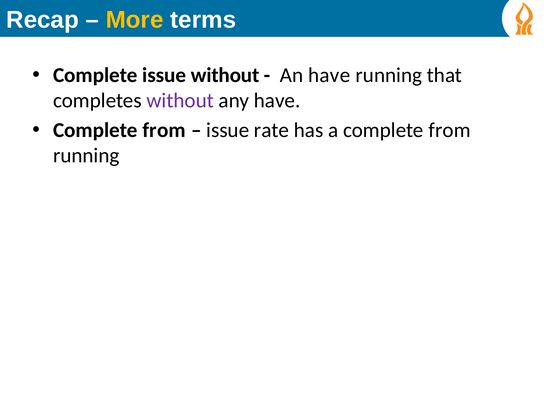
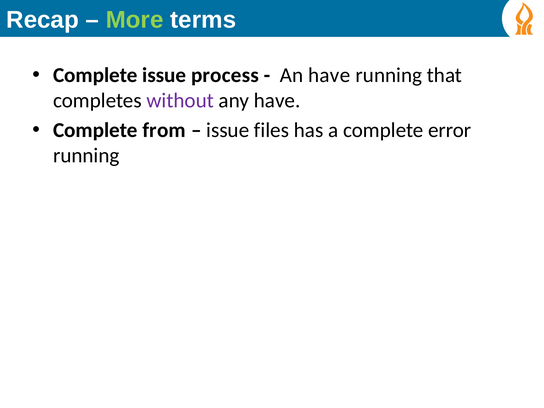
More colour: yellow -> light green
issue without: without -> process
rate: rate -> files
a complete from: from -> error
